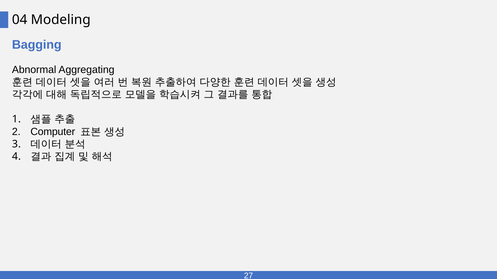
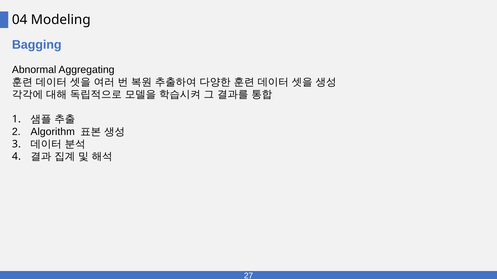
Computer: Computer -> Algorithm
